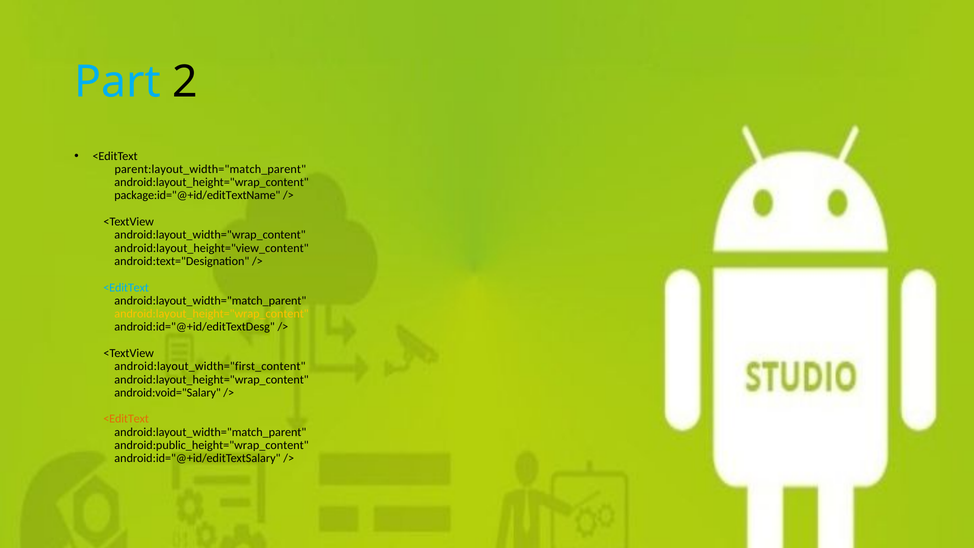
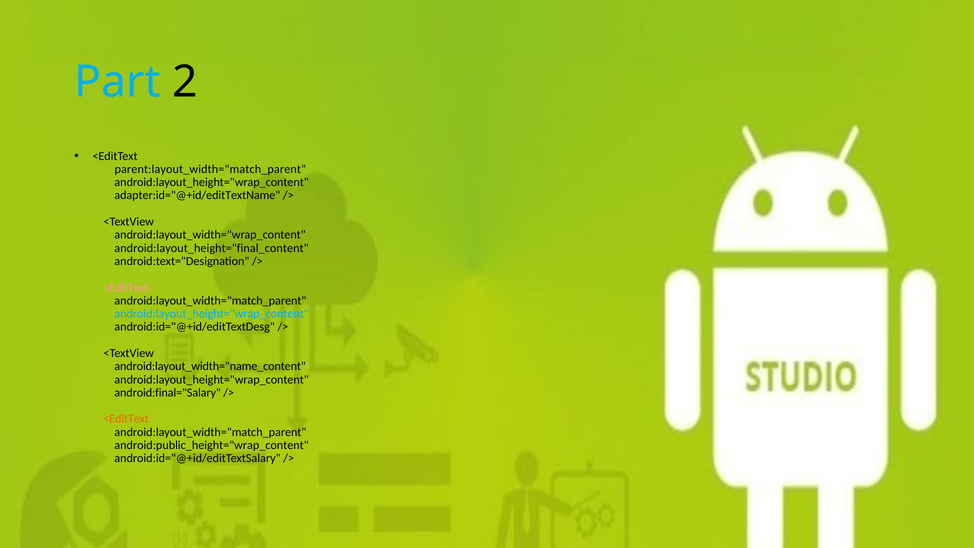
package:id="@+id/editTextName: package:id="@+id/editTextName -> adapter:id="@+id/editTextName
android:layout_height="view_content: android:layout_height="view_content -> android:layout_height="final_content
<EditText at (126, 287) colour: light blue -> pink
android:layout_height="wrap_content at (212, 314) colour: yellow -> light blue
android:layout_width="first_content: android:layout_width="first_content -> android:layout_width="name_content
android:void="Salary: android:void="Salary -> android:final="Salary
